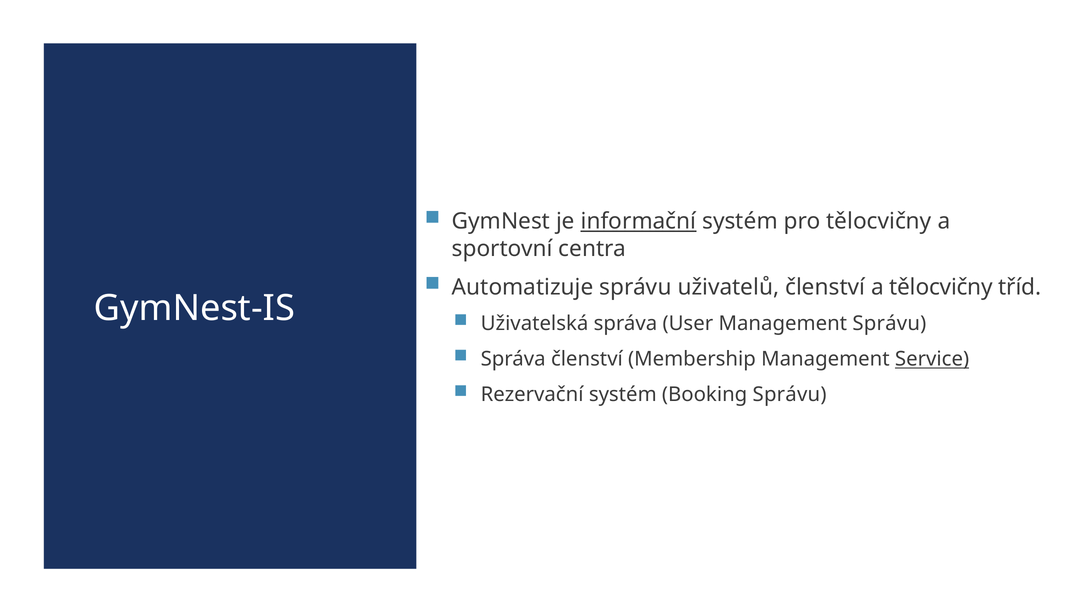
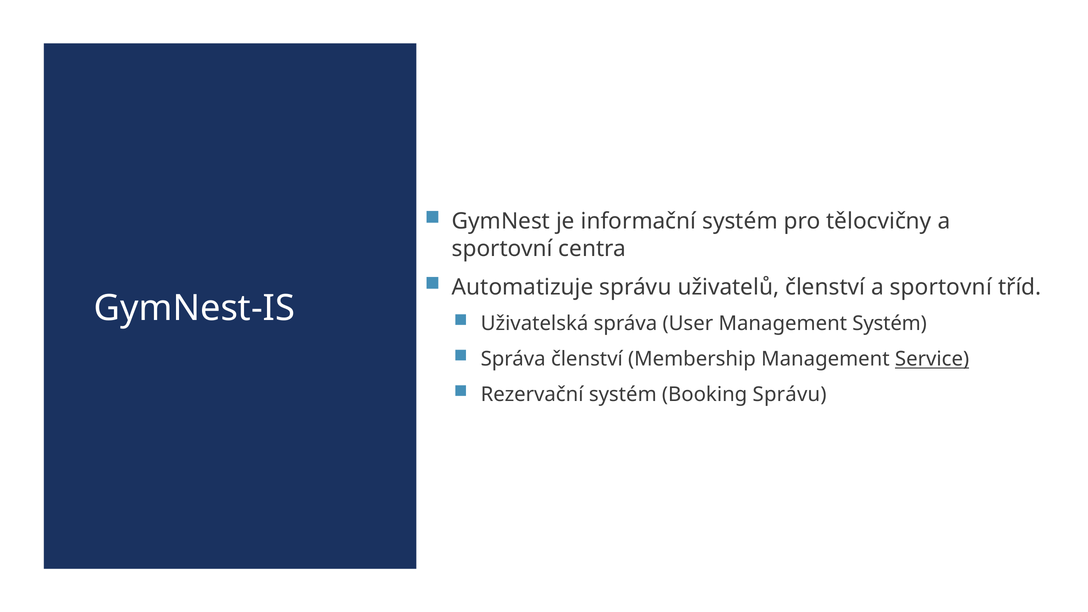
informační underline: present -> none
členství a tělocvičny: tělocvičny -> sportovní
Management Správu: Správu -> Systém
